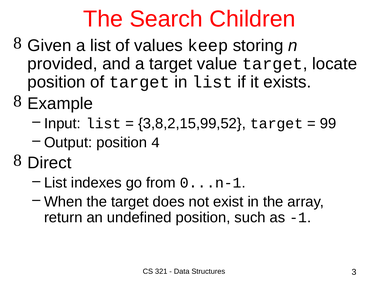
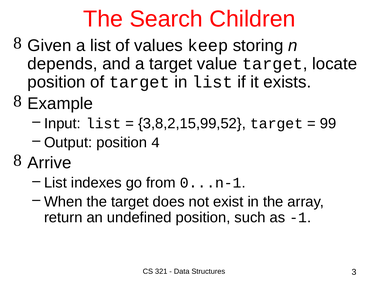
provided: provided -> depends
Direct: Direct -> Arrive
